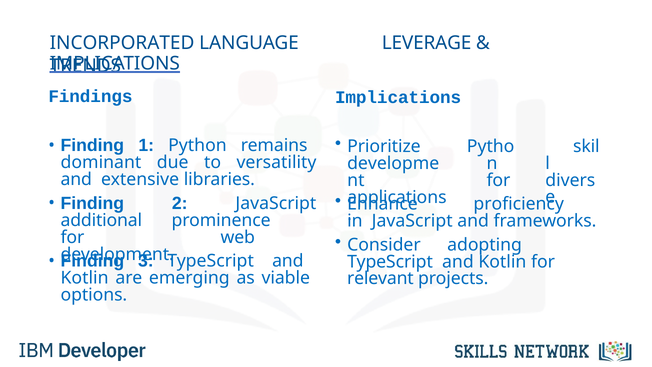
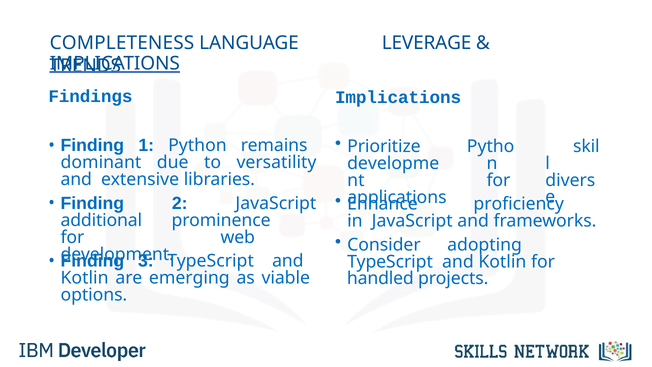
INCORPORATED: INCORPORATED -> COMPLETENESS
relevant: relevant -> handled
